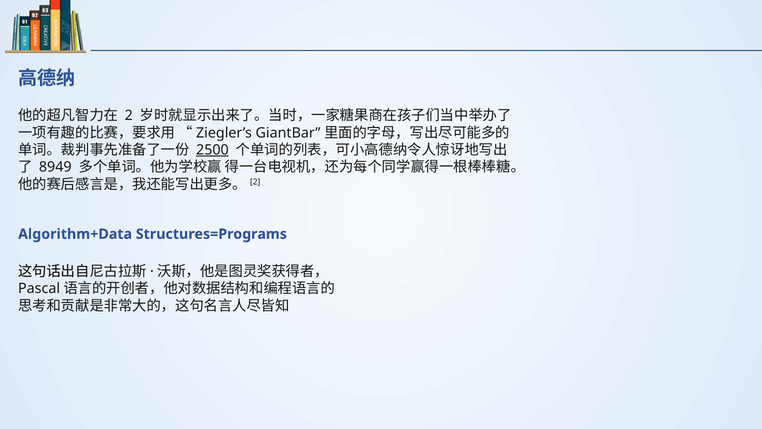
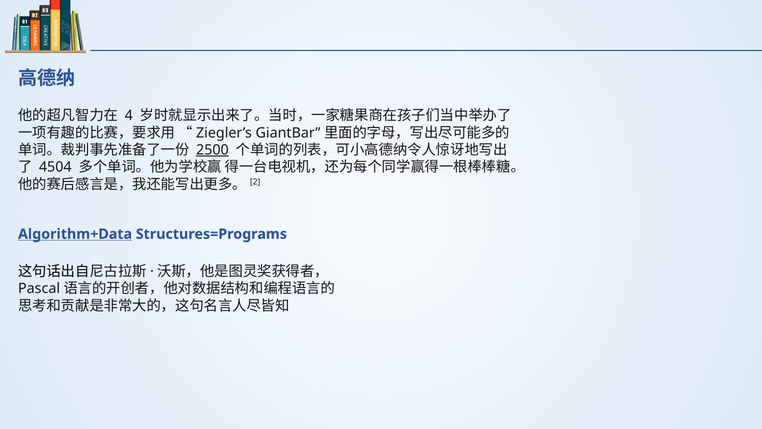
2: 2 -> 4
8949: 8949 -> 4504
Algorithm+Data underline: none -> present
